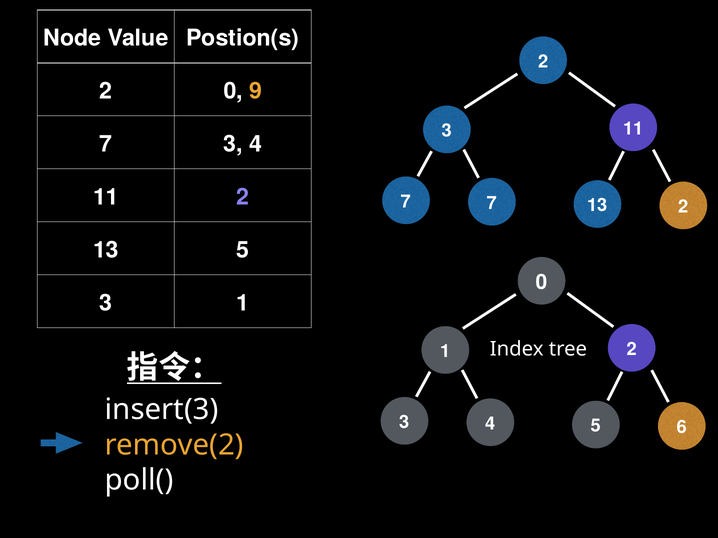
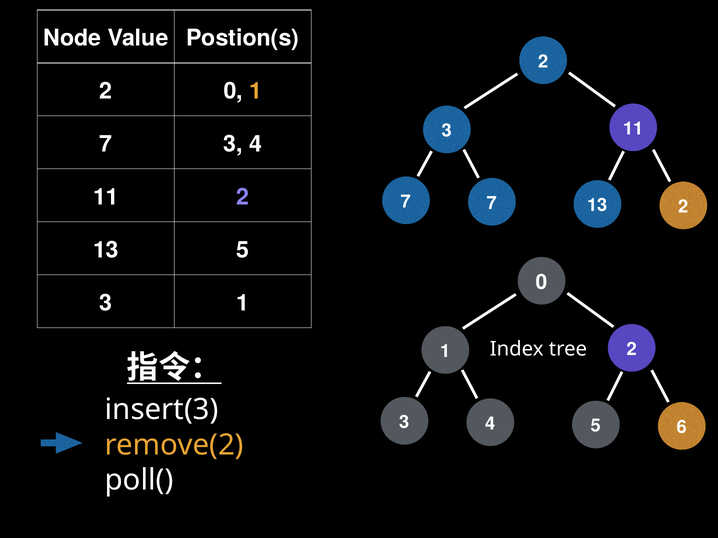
2 0 9: 9 -> 1
